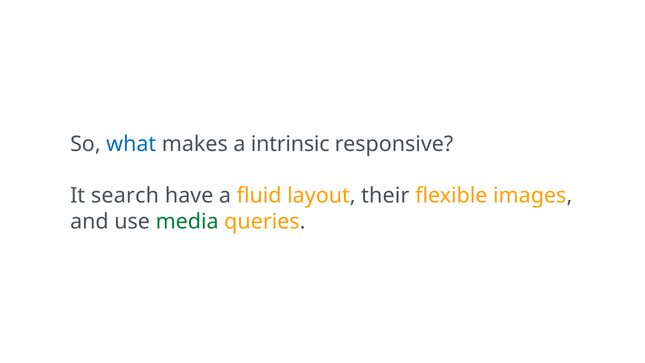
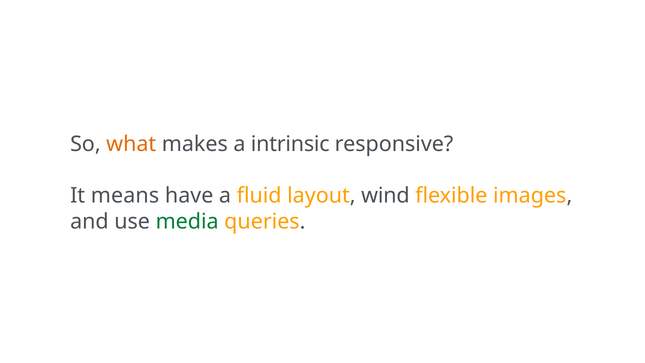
what colour: blue -> orange
search: search -> means
their: their -> wind
